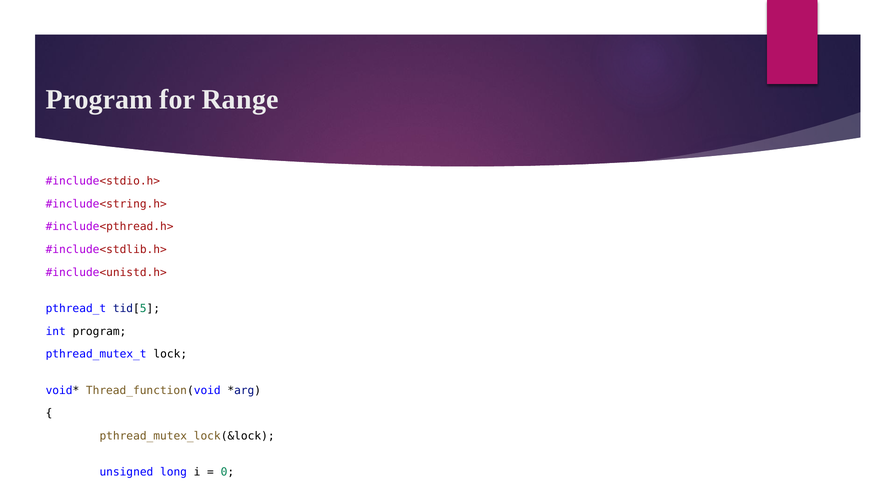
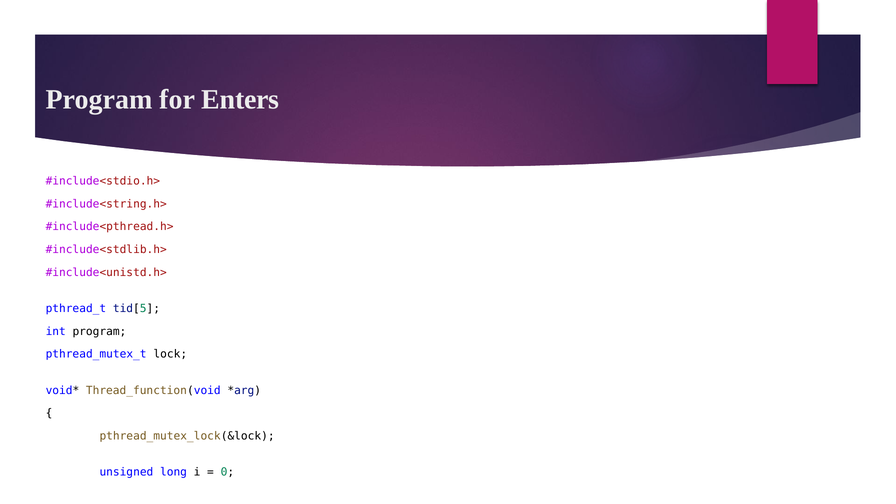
Range: Range -> Enters
